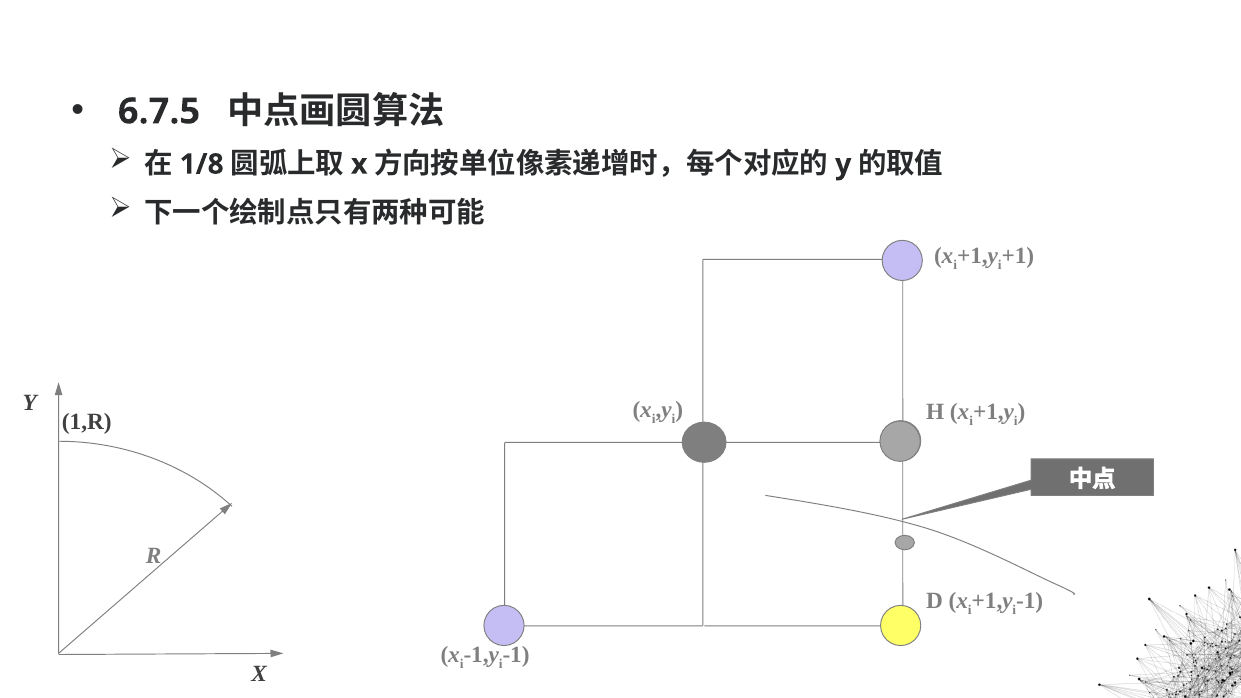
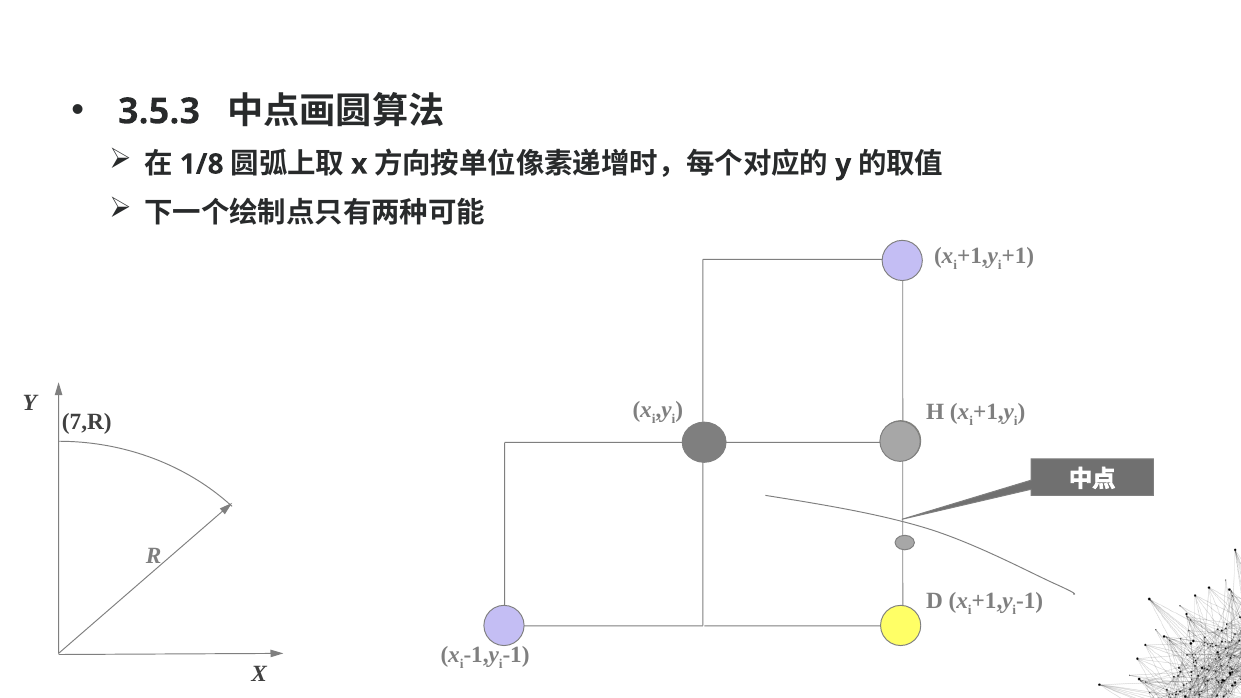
6.7.5: 6.7.5 -> 3.5.3
1,R: 1,R -> 7,R
